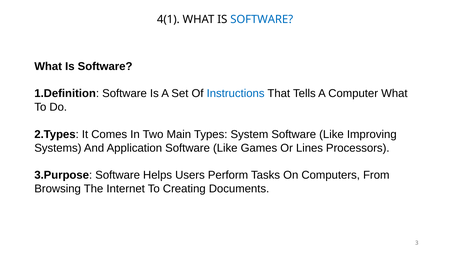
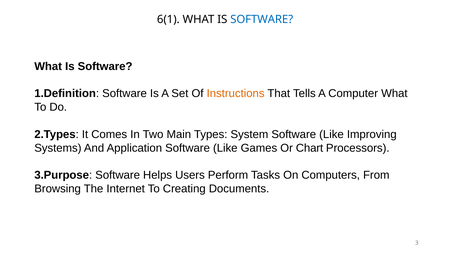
4(1: 4(1 -> 6(1
Instructions colour: blue -> orange
Lines: Lines -> Chart
